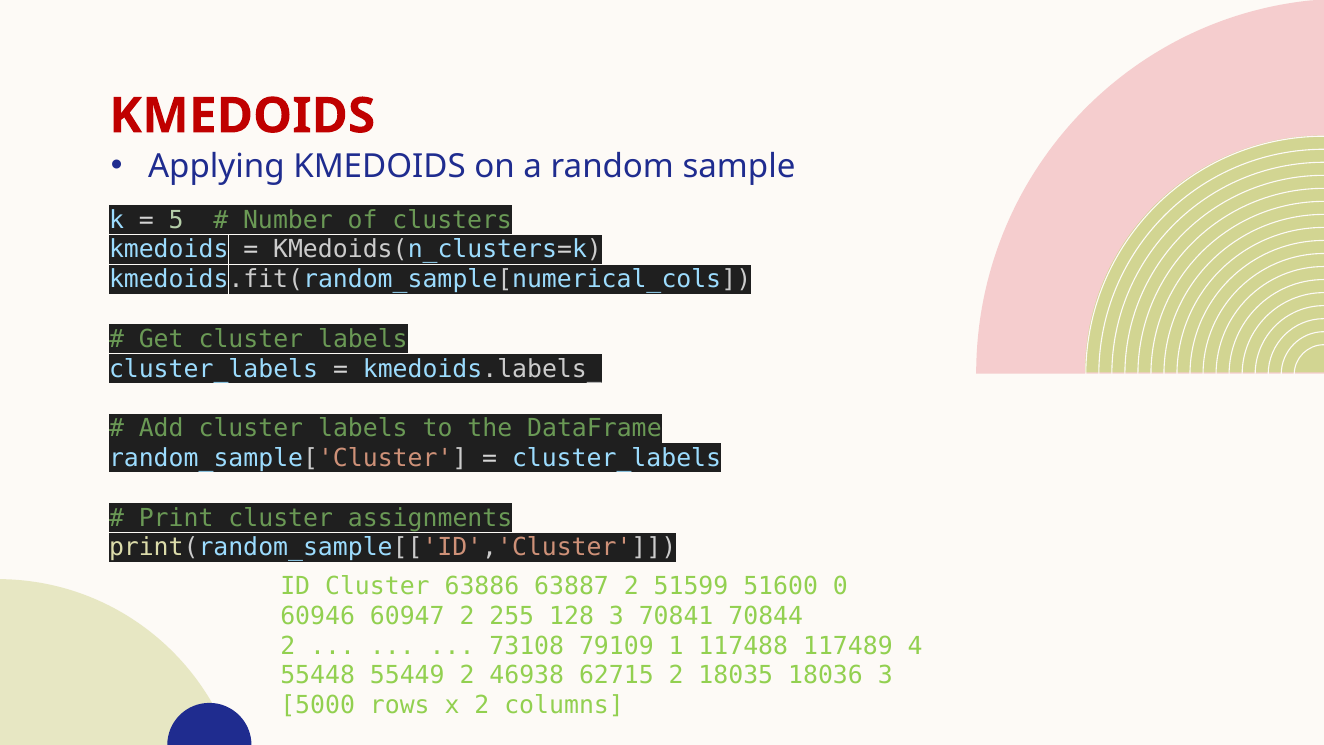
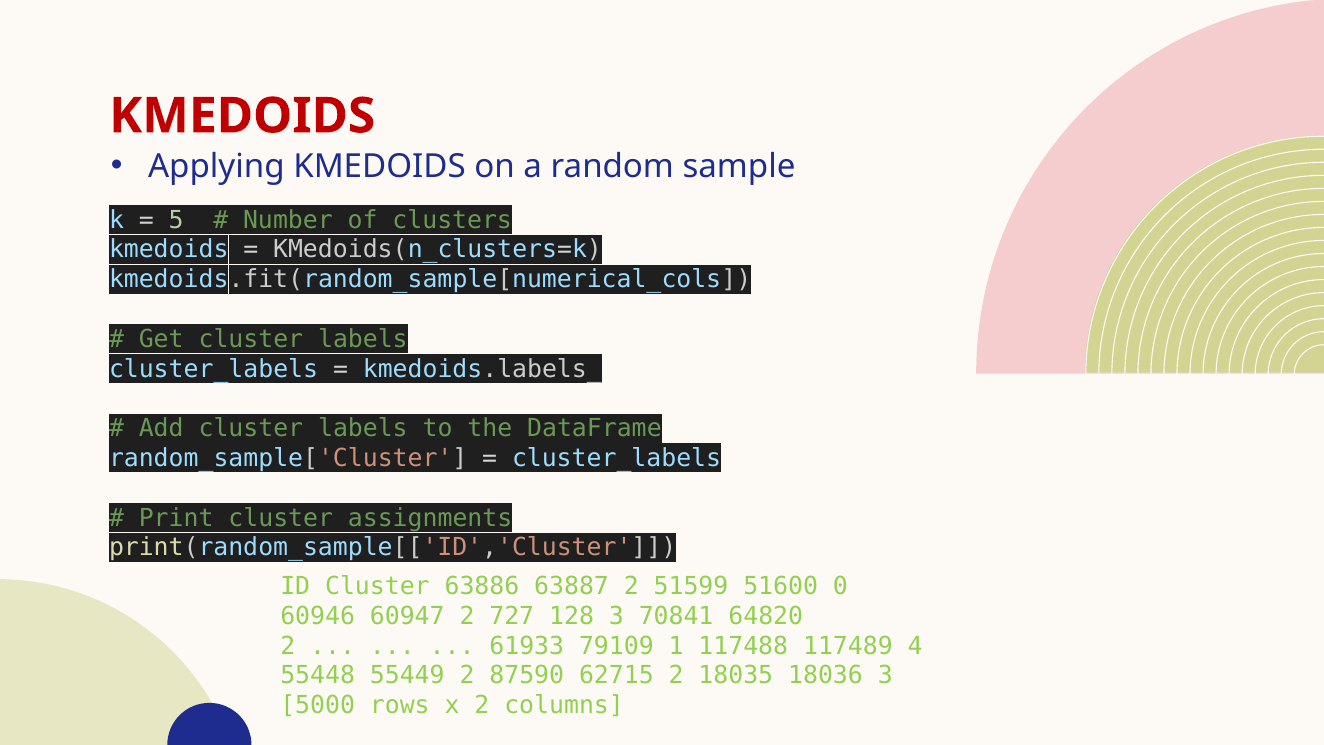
255: 255 -> 727
70844: 70844 -> 64820
73108: 73108 -> 61933
46938: 46938 -> 87590
